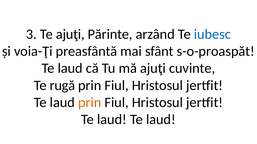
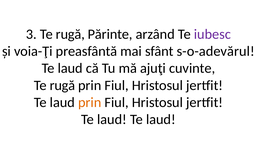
3 Te ajuţi: ajuţi -> rugă
iubesc colour: blue -> purple
s-o-proaspăt: s-o-proaspăt -> s-o-adevărul
